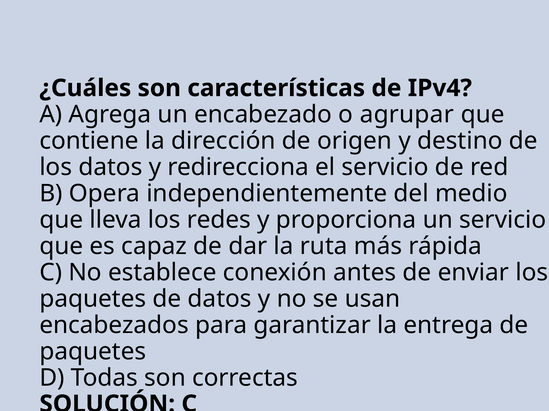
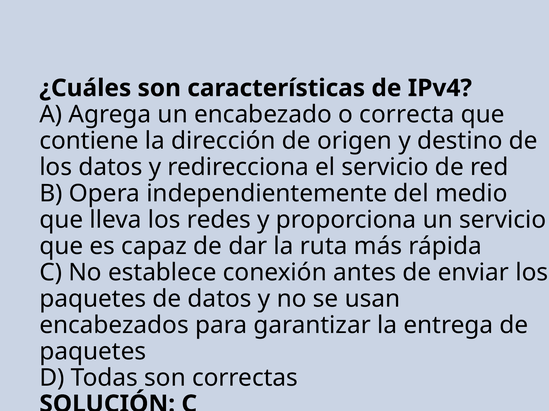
agrupar: agrupar -> correcta
